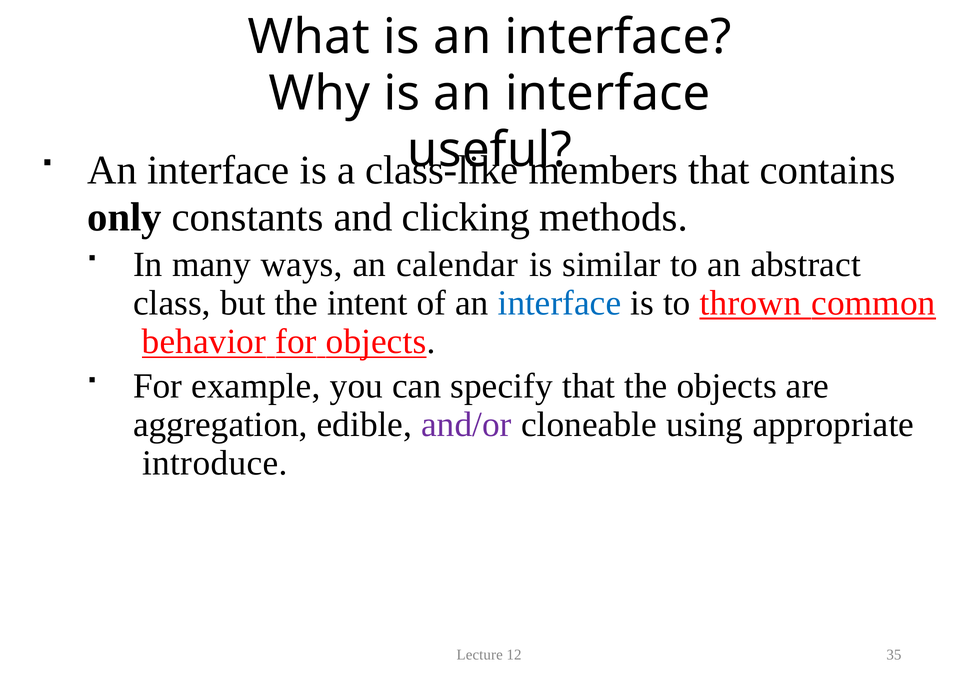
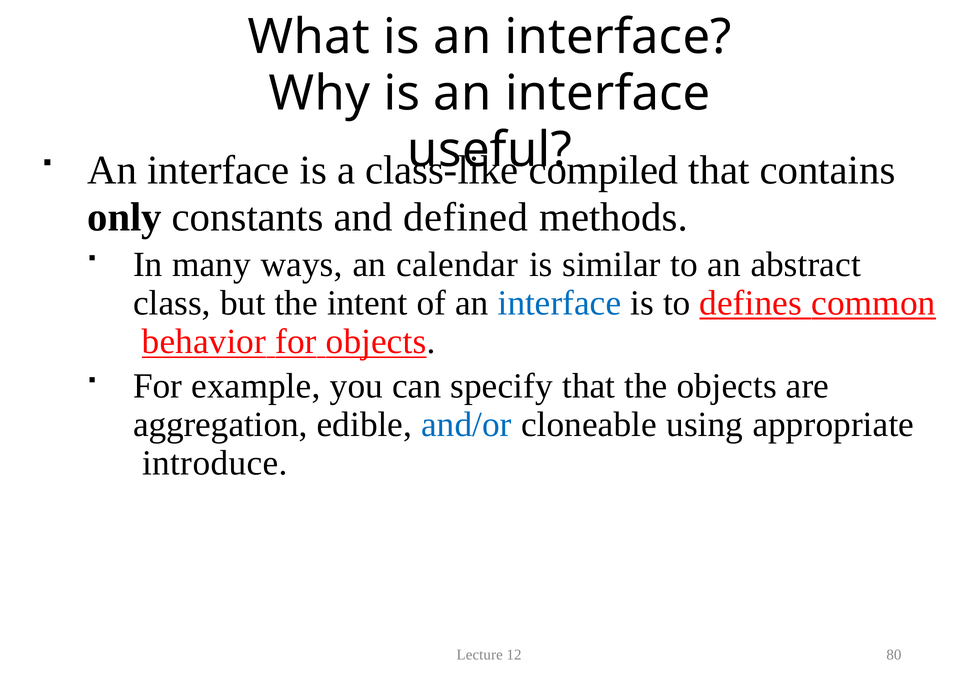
members: members -> compiled
clicking: clicking -> defined
thrown: thrown -> defines
and/or colour: purple -> blue
35: 35 -> 80
